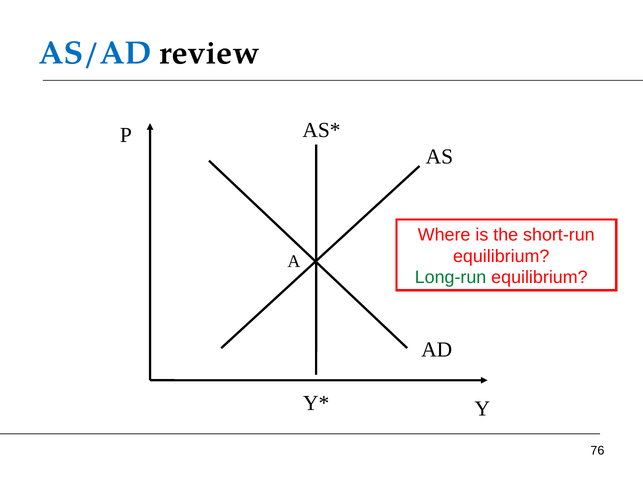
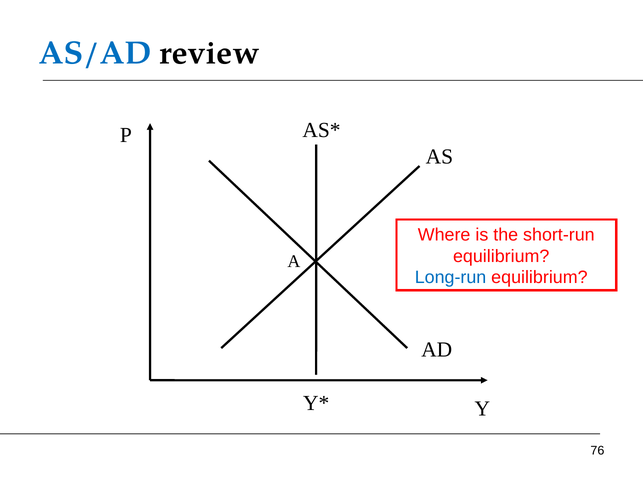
Long-run colour: green -> blue
